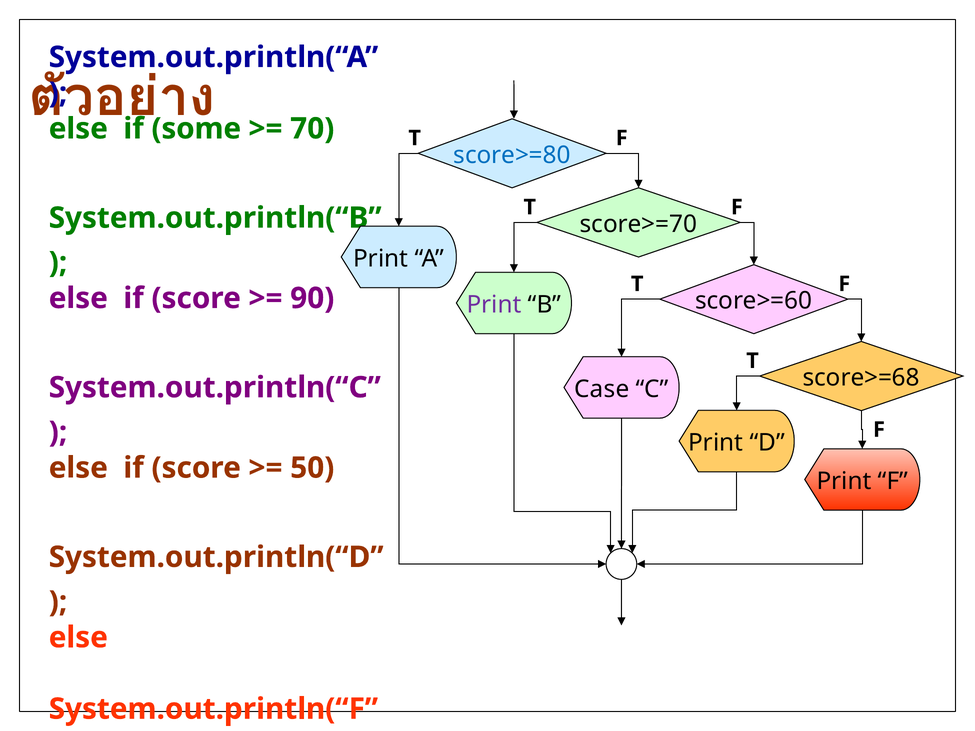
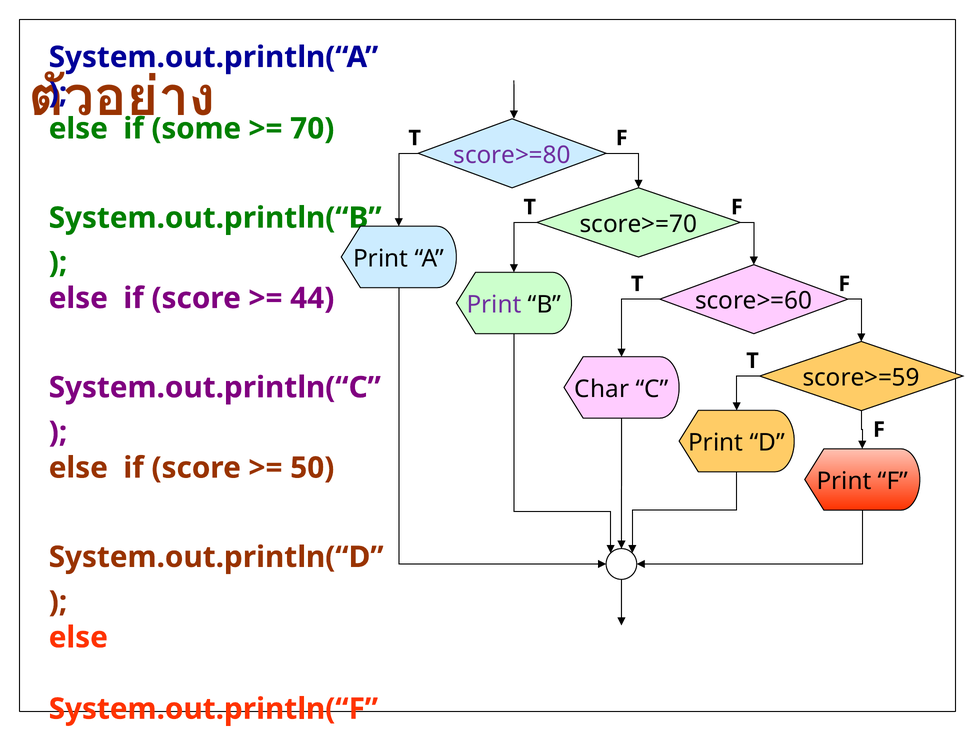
score>=80 colour: blue -> purple
90: 90 -> 44
score>=68: score>=68 -> score>=59
Case: Case -> Char
